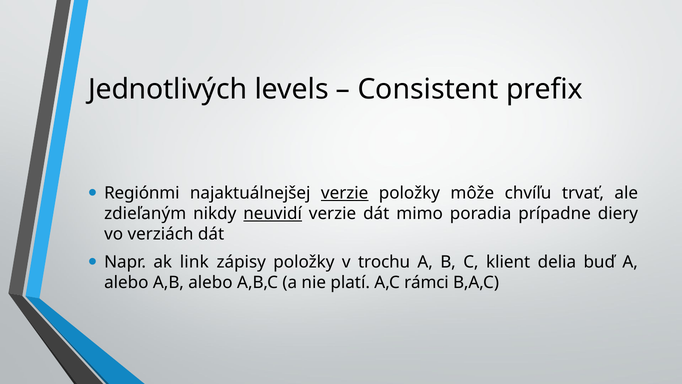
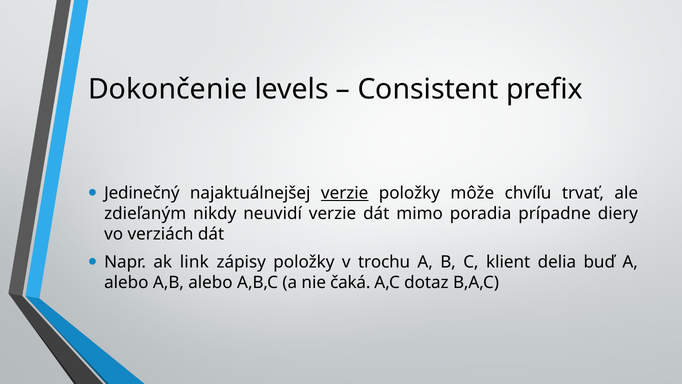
Jednotlivých: Jednotlivých -> Dokončenie
Regiónmi: Regiónmi -> Jedinečný
neuvidí underline: present -> none
platí: platí -> čaká
rámci: rámci -> dotaz
